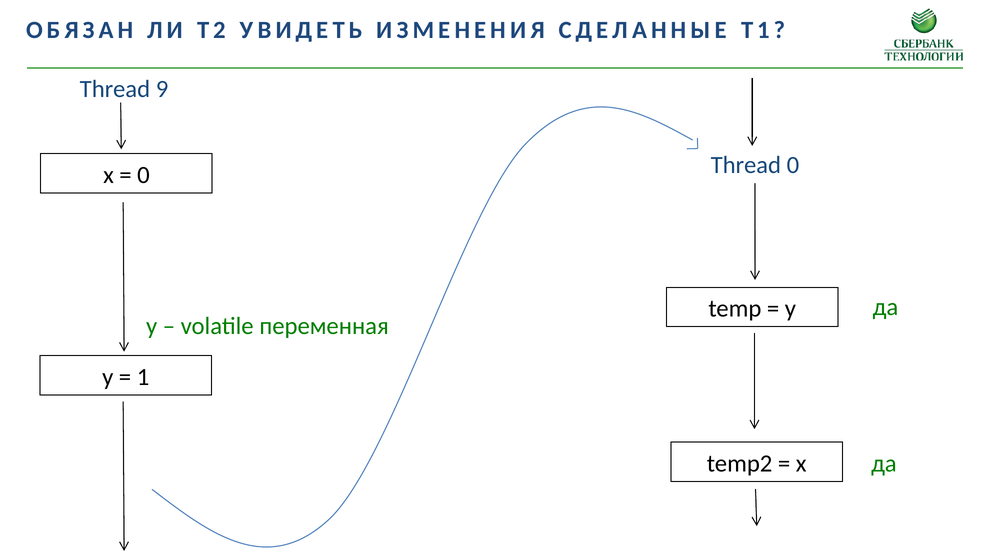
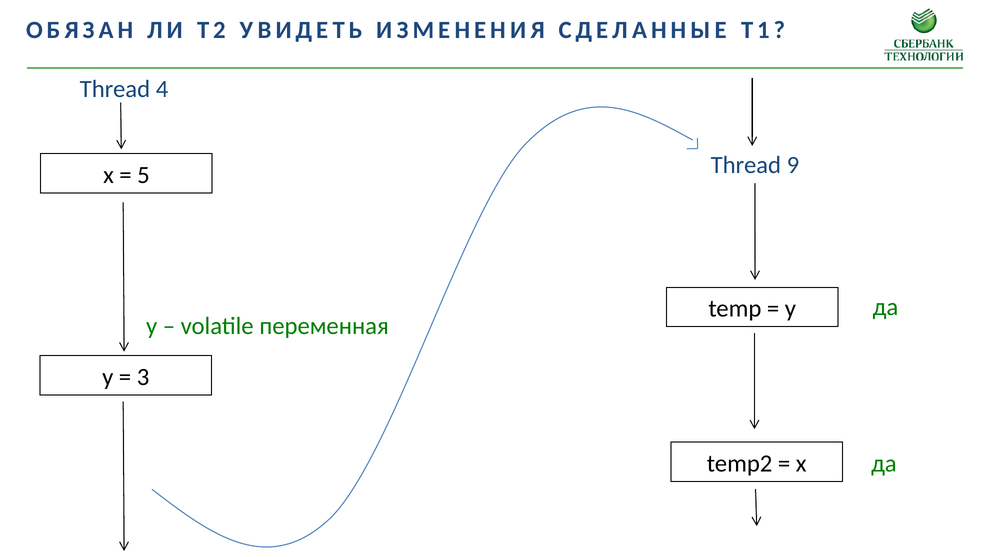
9: 9 -> 4
Thread 0: 0 -> 9
0 at (143, 175): 0 -> 5
1: 1 -> 3
